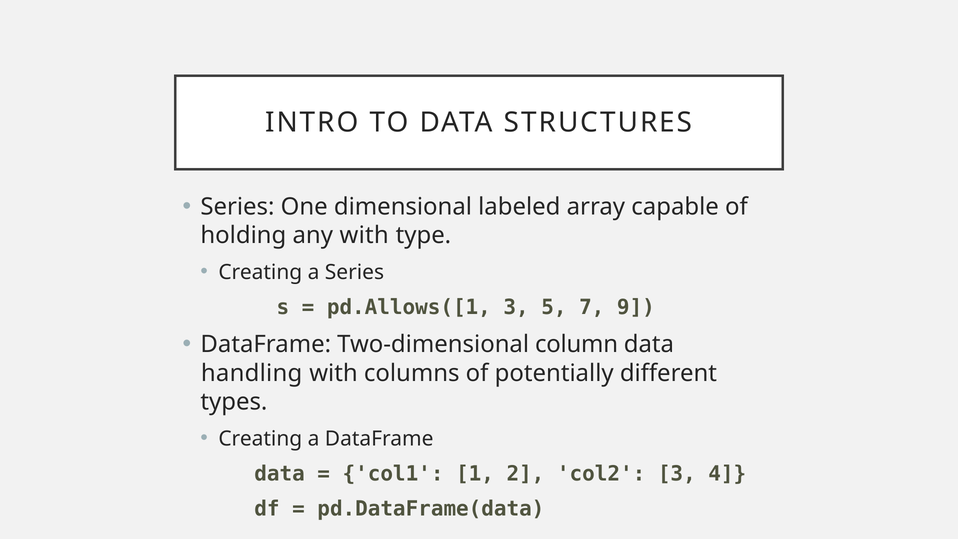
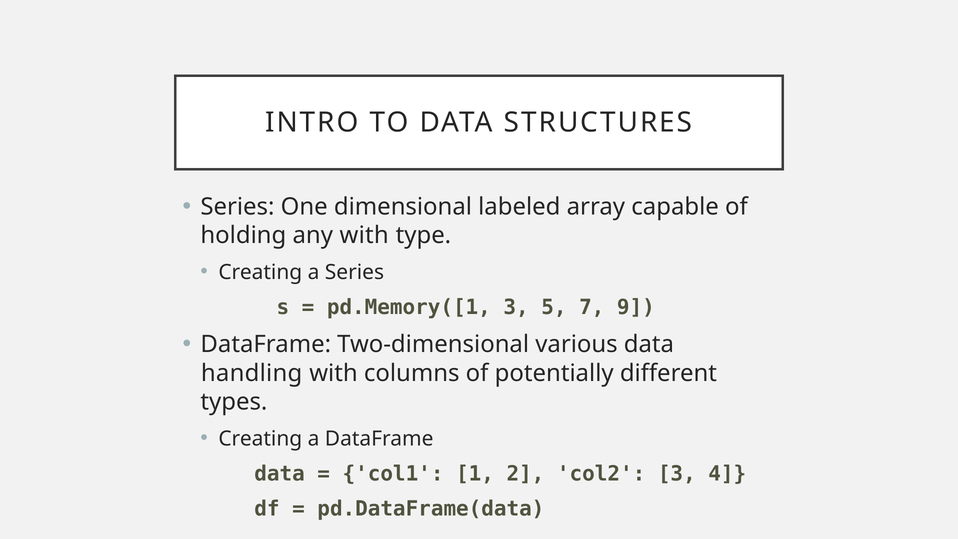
pd.Allows([1: pd.Allows([1 -> pd.Memory([1
column: column -> various
